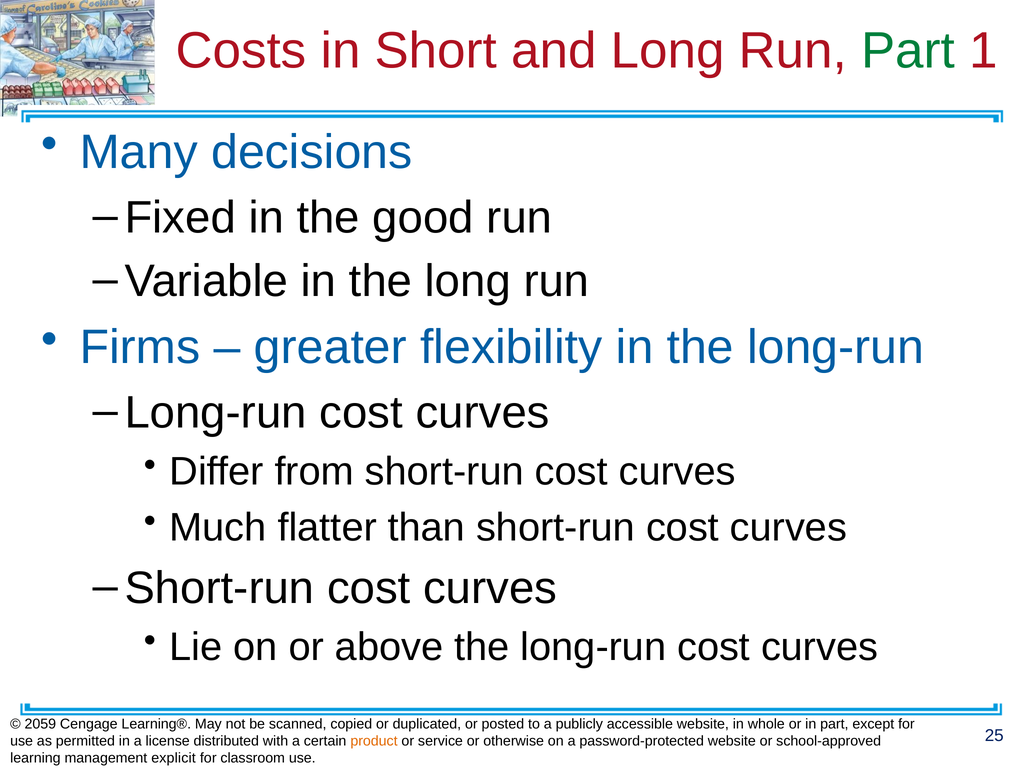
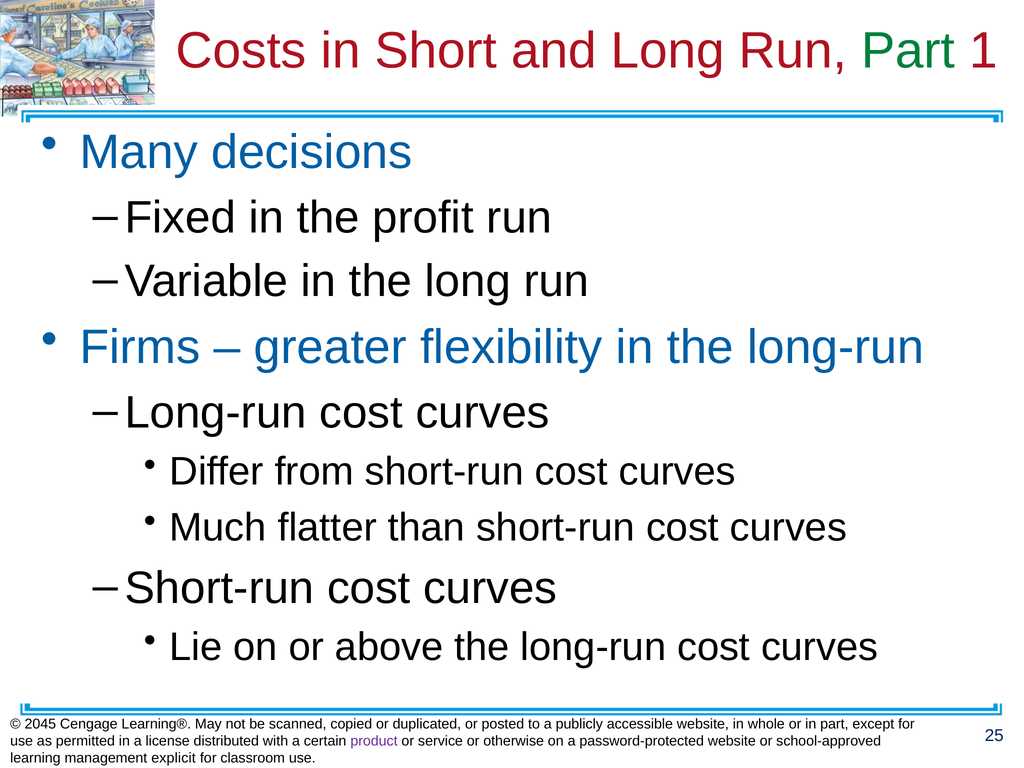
good: good -> profit
2059: 2059 -> 2045
product colour: orange -> purple
